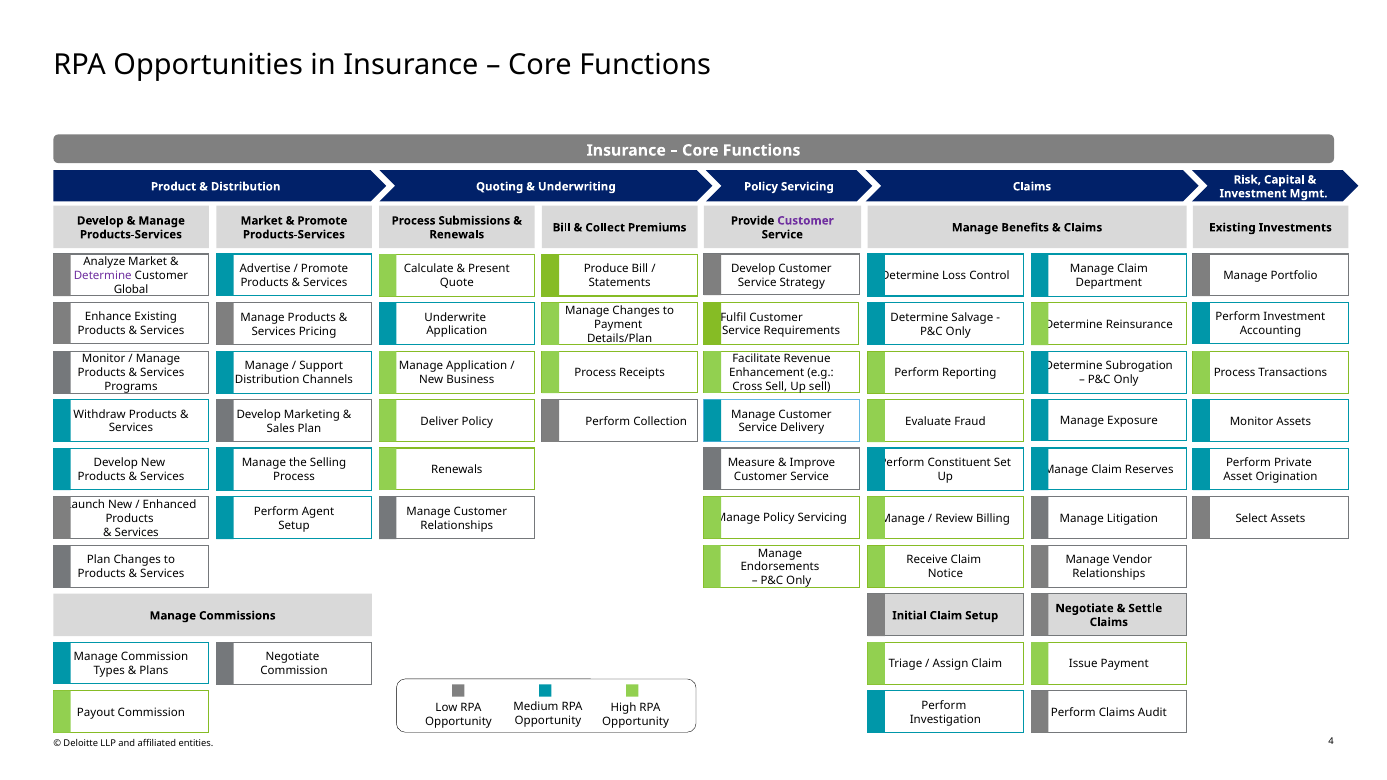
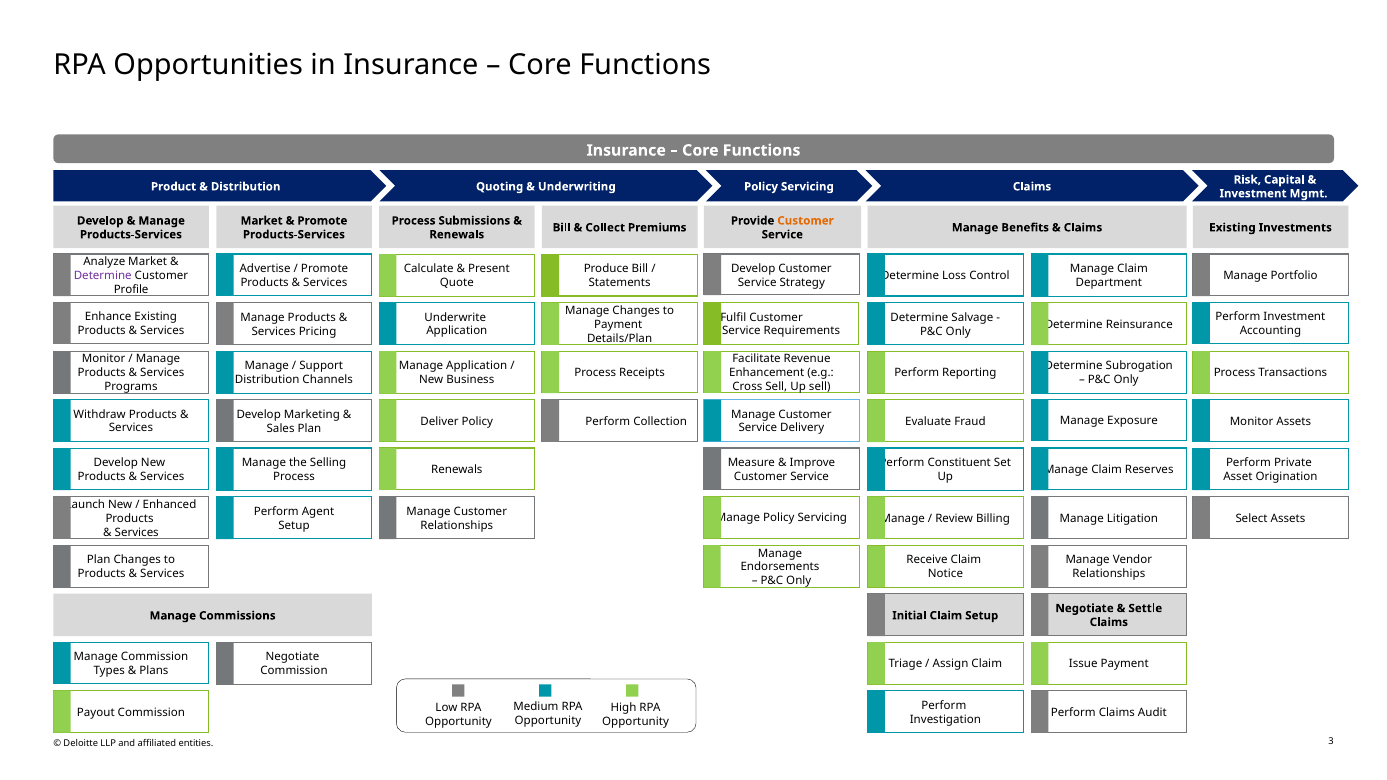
Customer at (806, 221) colour: purple -> orange
Global: Global -> Profile
4: 4 -> 3
